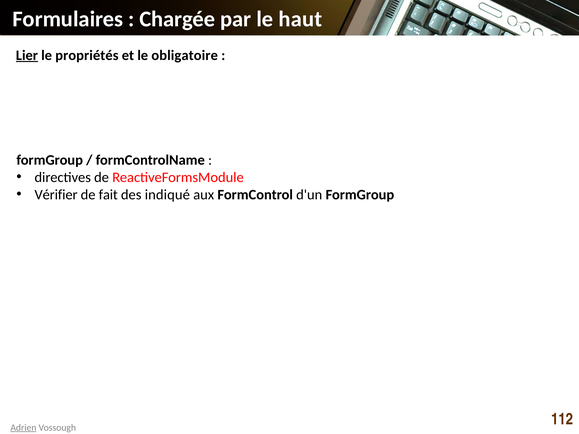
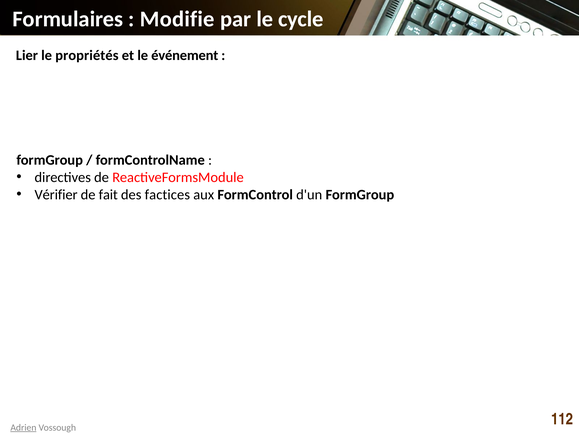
Chargée: Chargée -> Modifie
haut: haut -> cycle
Lier underline: present -> none
obligatoire: obligatoire -> événement
indiqué: indiqué -> factices
